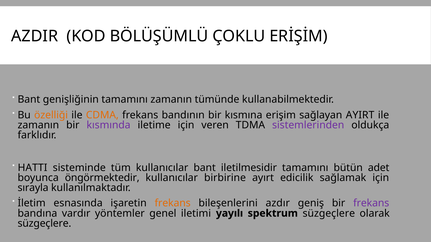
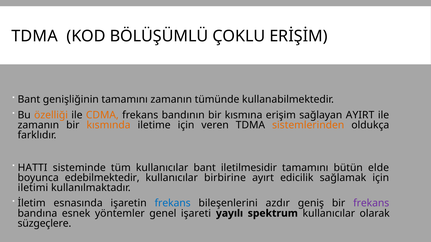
AZDIR at (35, 36): AZDIR -> TDMA
kısmında colour: purple -> orange
sistemlerinden colour: purple -> orange
adet: adet -> elde
öngörmektedir: öngörmektedir -> edebilmektedir
sırayla: sırayla -> iletimi
frekans at (173, 204) colour: orange -> blue
vardır: vardır -> esnek
iletimi: iletimi -> işareti
spektrum süzgeçlere: süzgeçlere -> kullanıcılar
